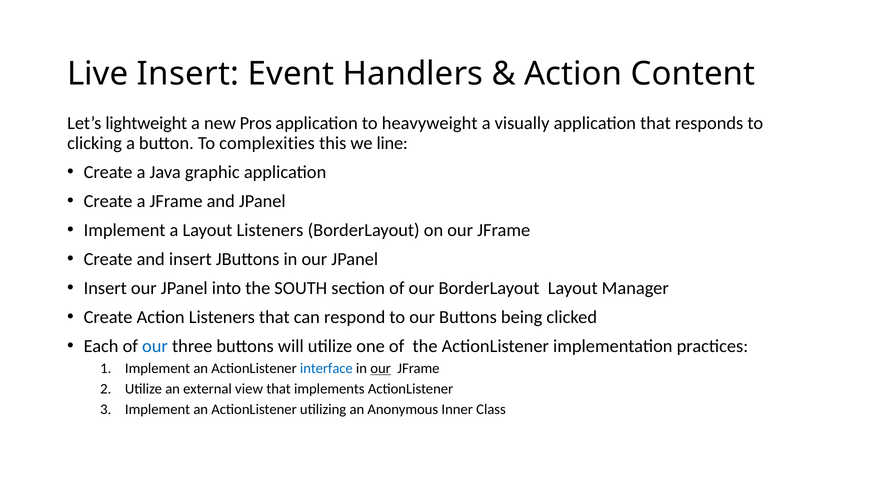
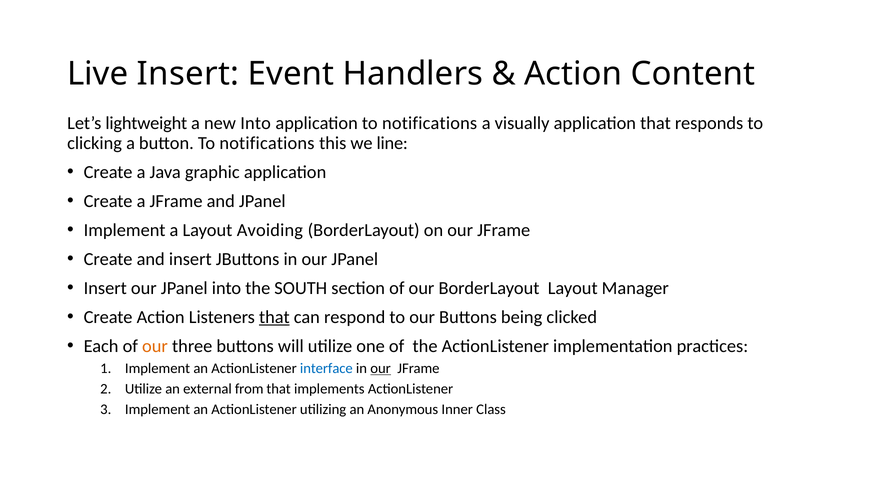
new Pros: Pros -> Into
application to heavyweight: heavyweight -> notifications
button To complexities: complexities -> notifications
Layout Listeners: Listeners -> Avoiding
that at (274, 317) underline: none -> present
our at (155, 346) colour: blue -> orange
view: view -> from
